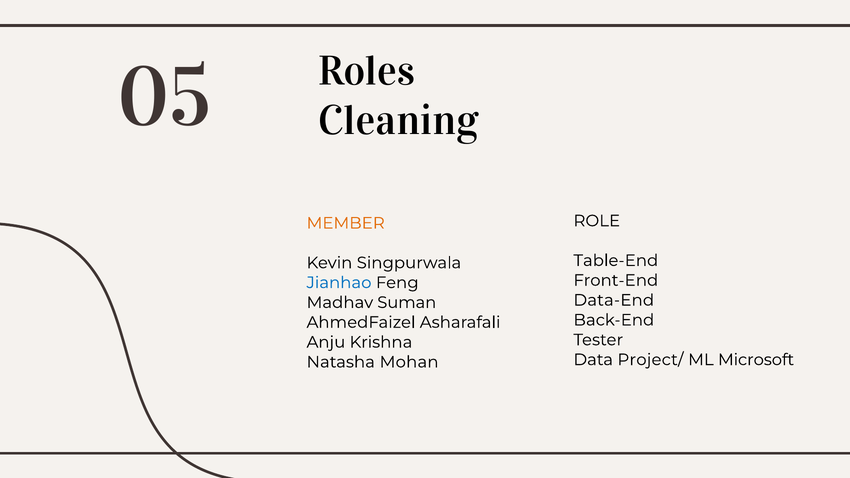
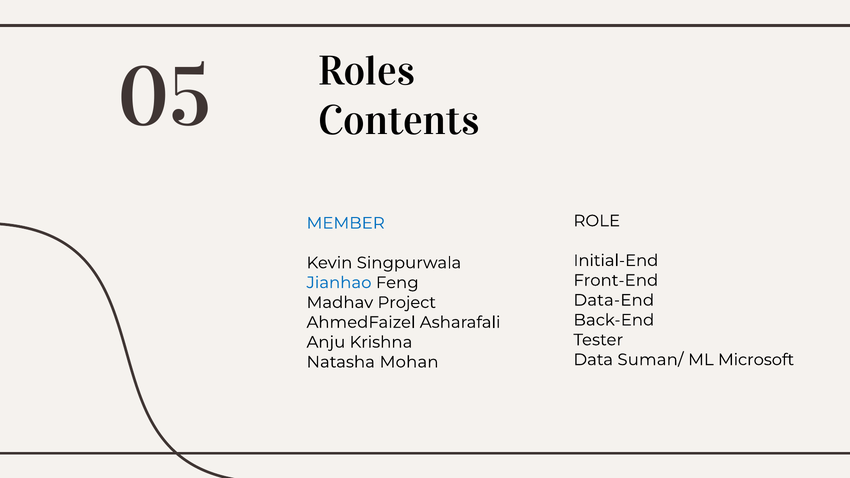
Cleaning: Cleaning -> Contents
MEMBER colour: orange -> blue
Table-End: Table-End -> Initial-End
Suman: Suman -> Project
Project/: Project/ -> Suman/
